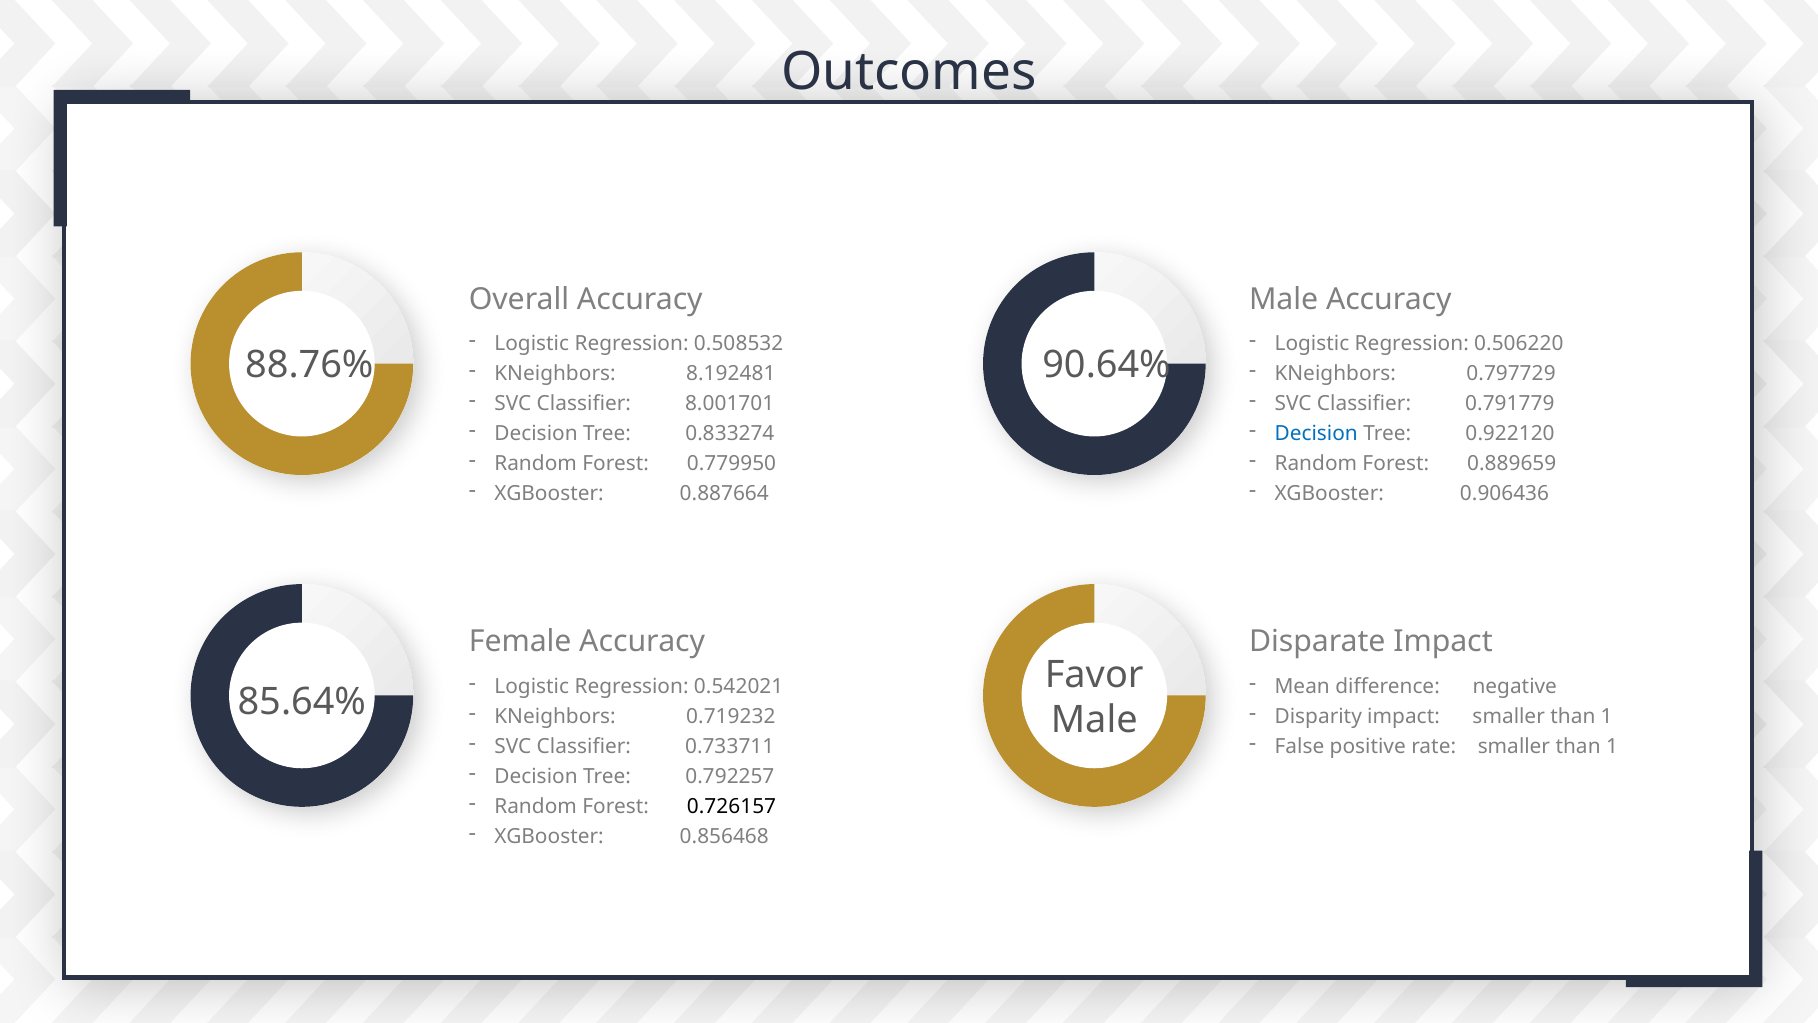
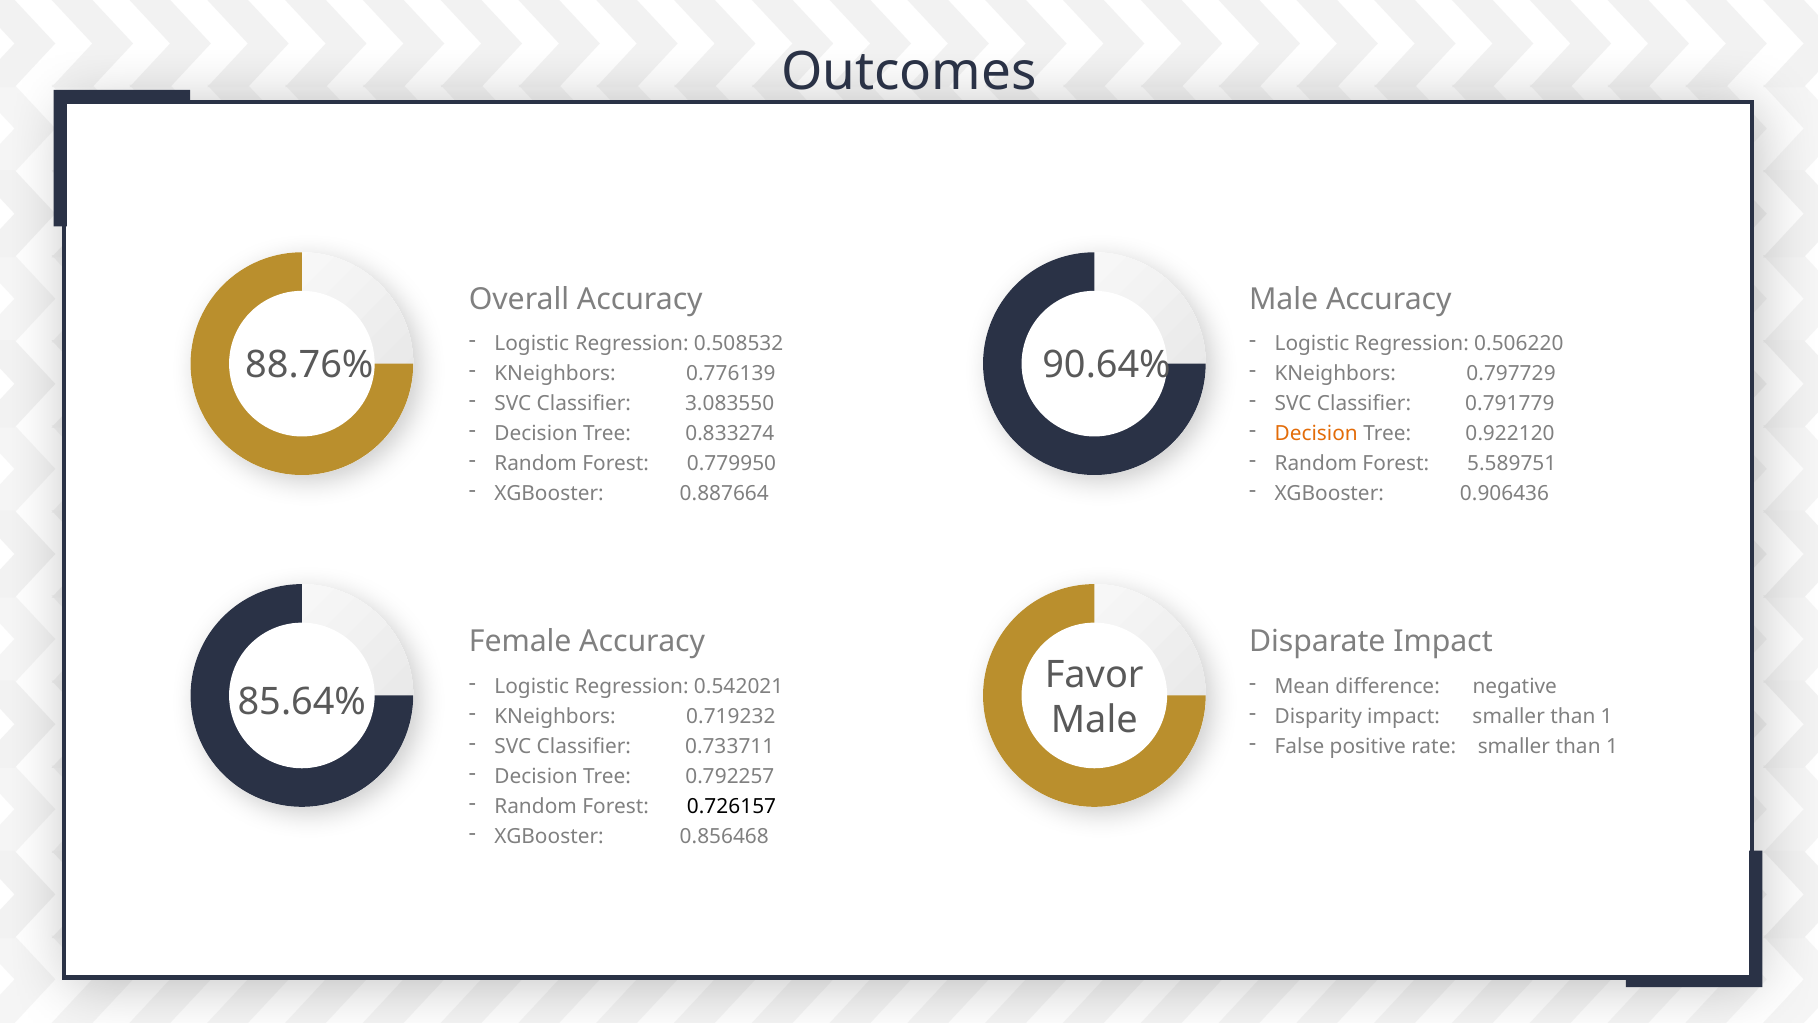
8.192481: 8.192481 -> 0.776139
8.001701: 8.001701 -> 3.083550
Decision at (1316, 434) colour: blue -> orange
0.889659: 0.889659 -> 5.589751
